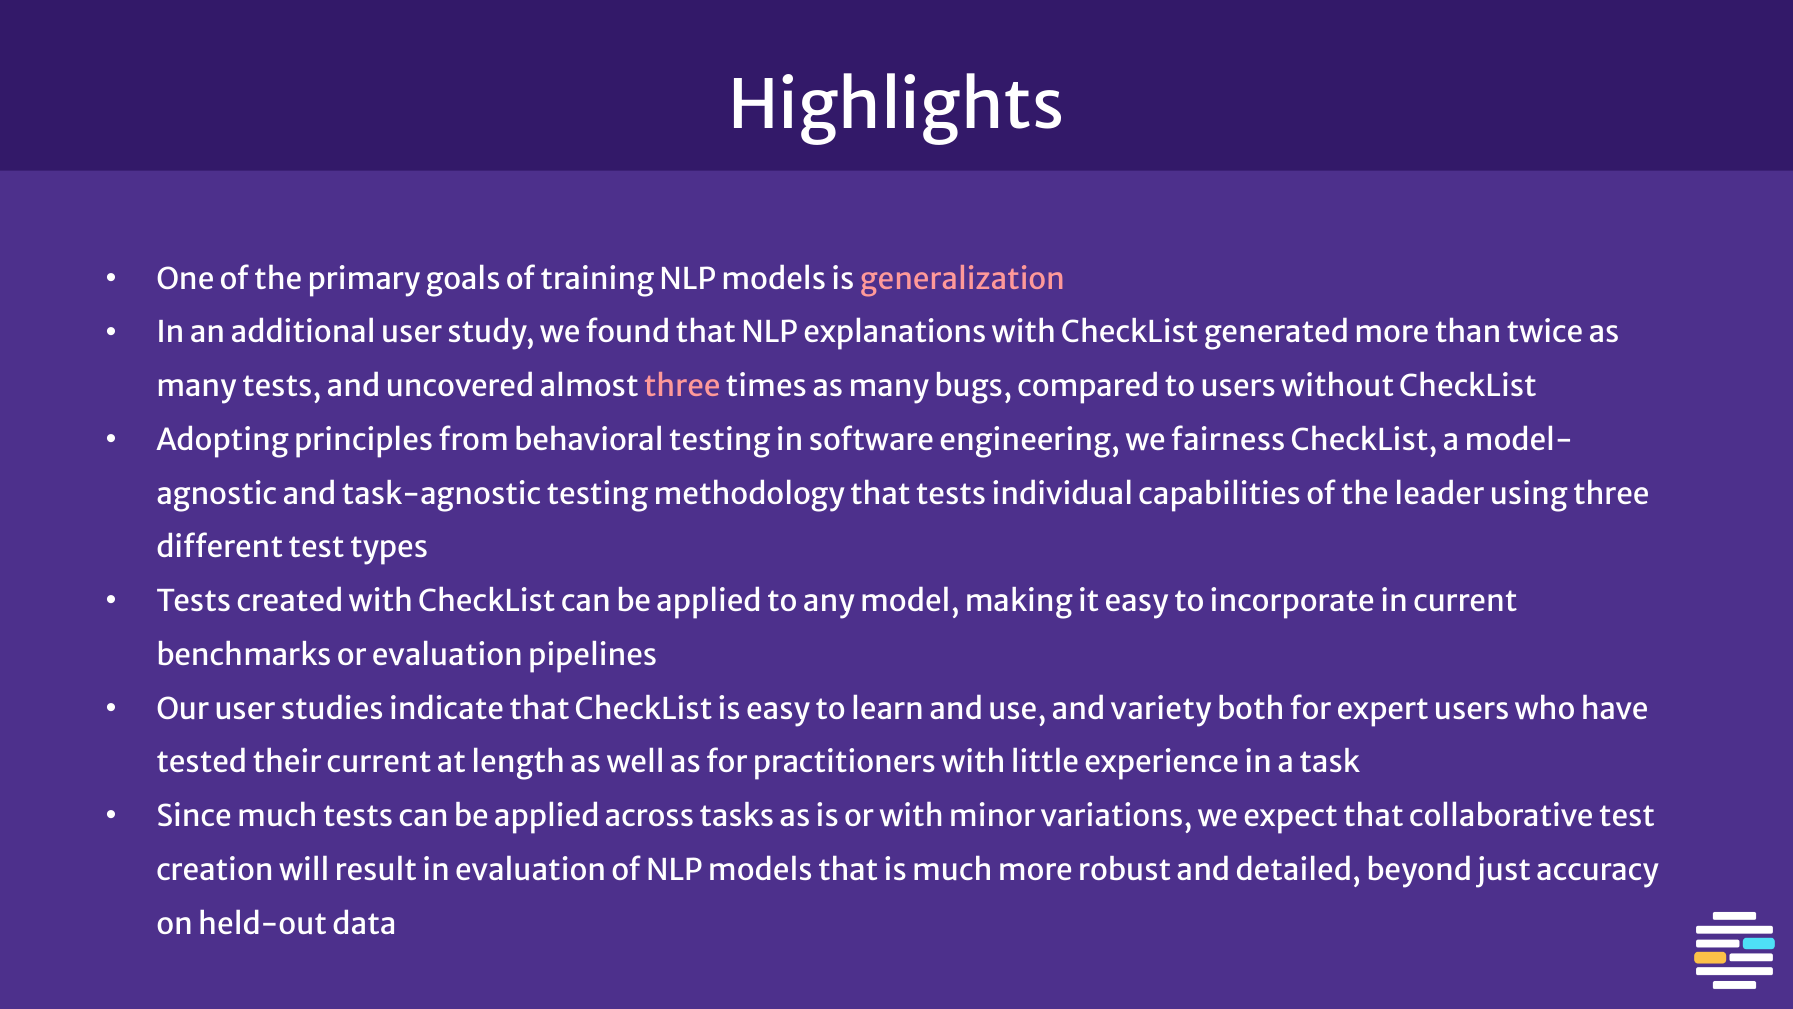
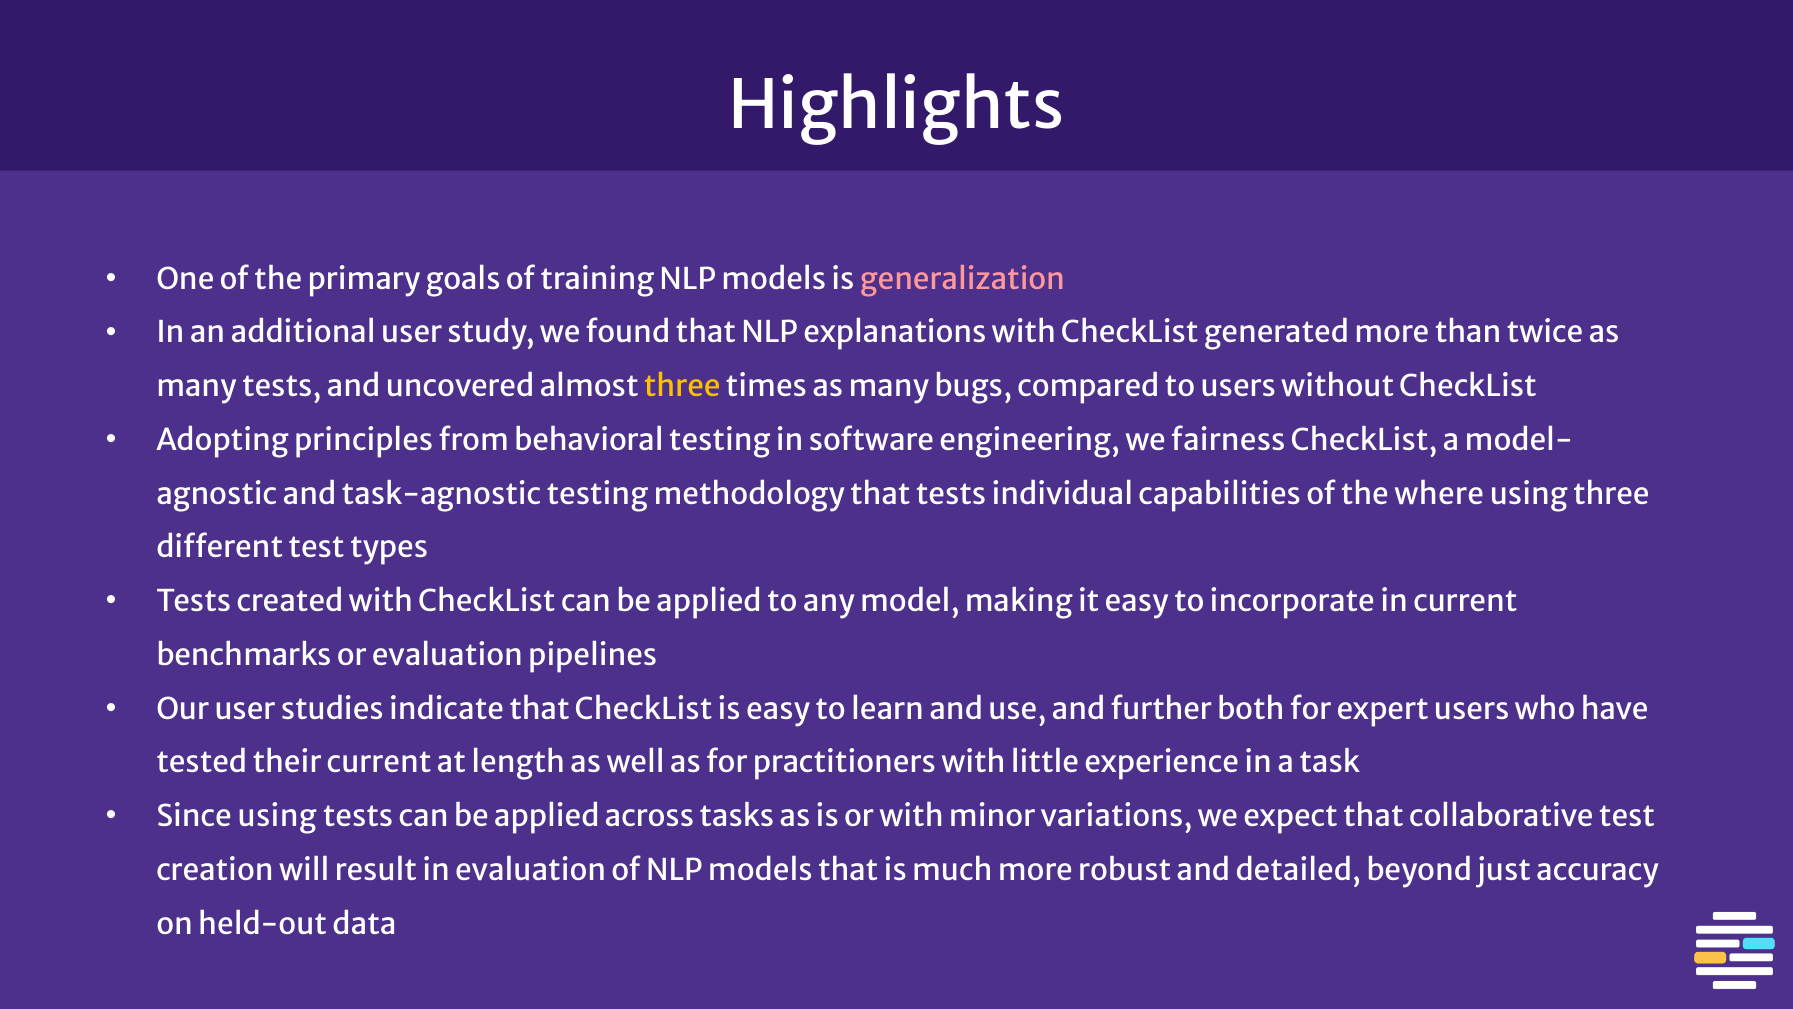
three at (682, 387) colour: pink -> yellow
leader: leader -> where
variety: variety -> further
Since much: much -> using
